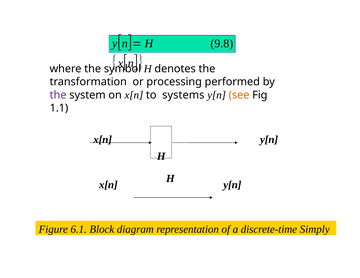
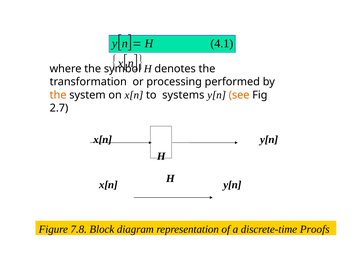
9.8: 9.8 -> 4.1
the at (58, 95) colour: purple -> orange
1.1: 1.1 -> 2.7
6.1: 6.1 -> 7.8
Simply: Simply -> Proofs
